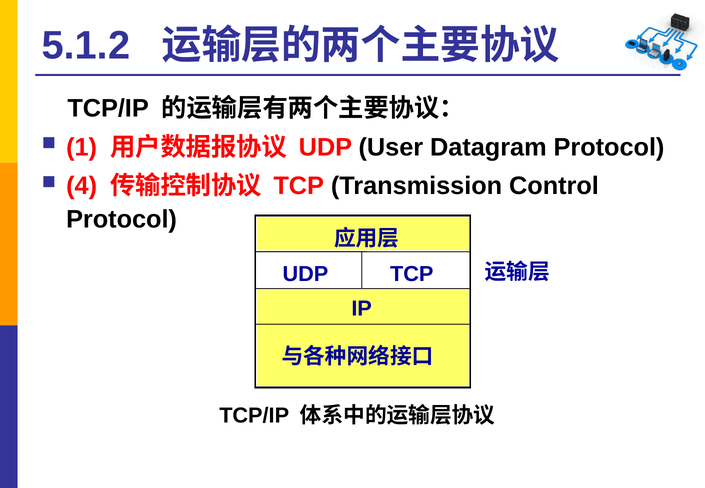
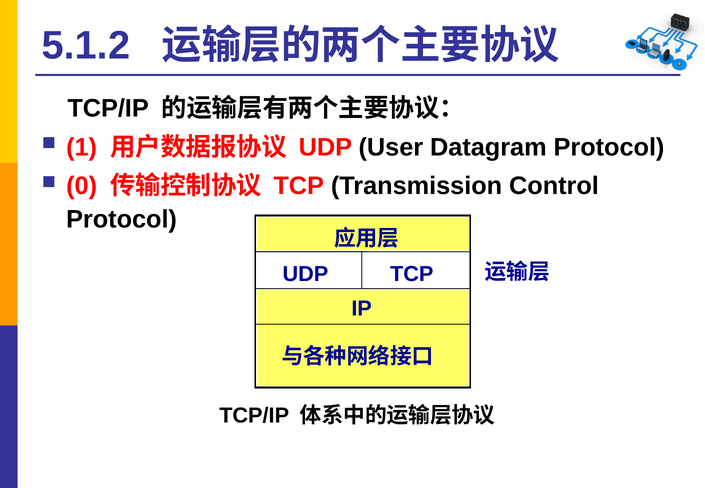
4: 4 -> 0
